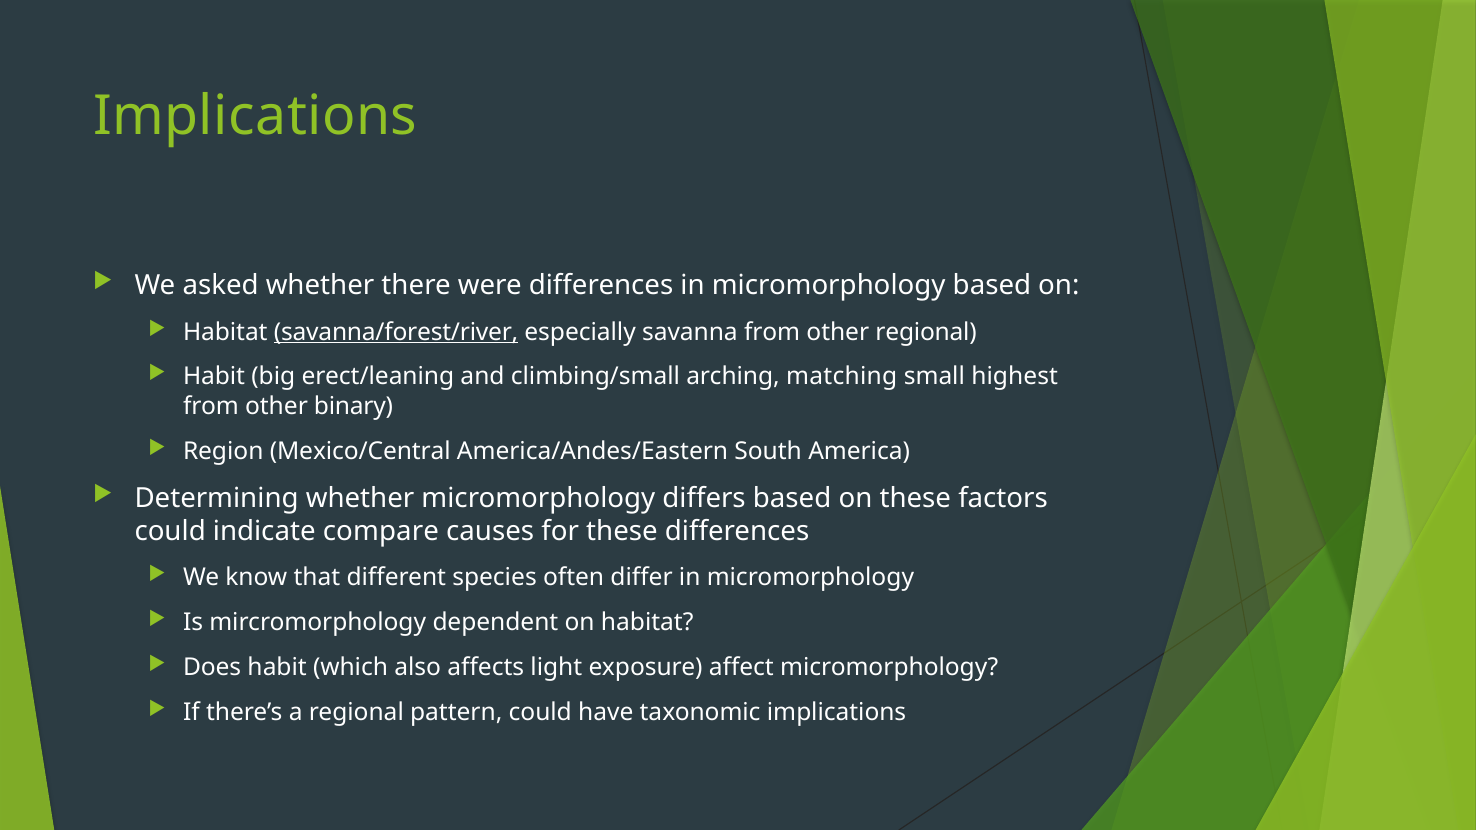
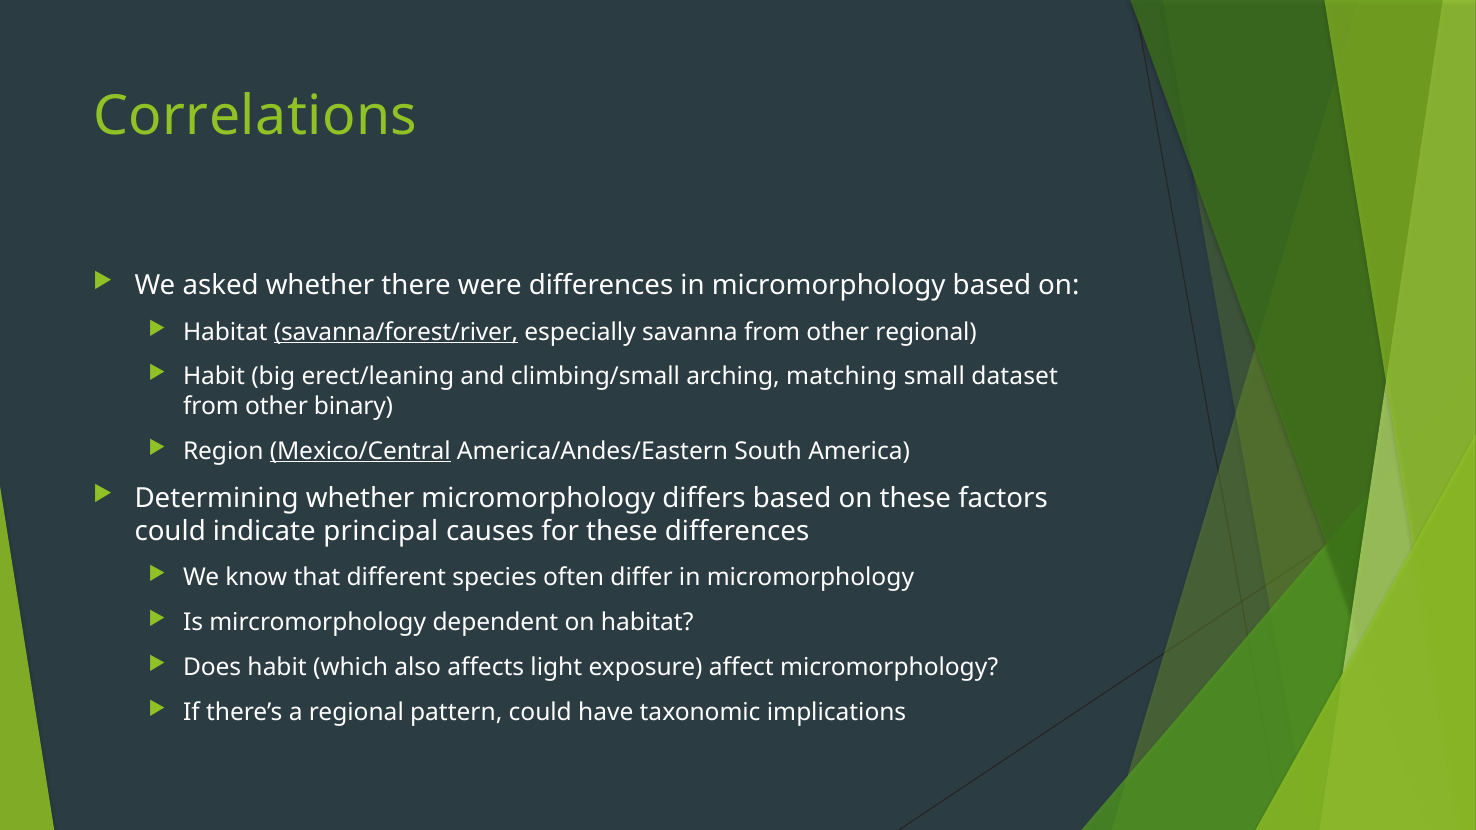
Implications at (255, 116): Implications -> Correlations
highest: highest -> dataset
Mexico/Central underline: none -> present
compare: compare -> principal
